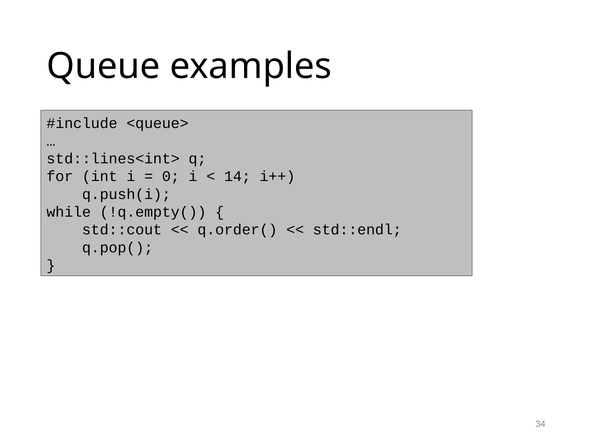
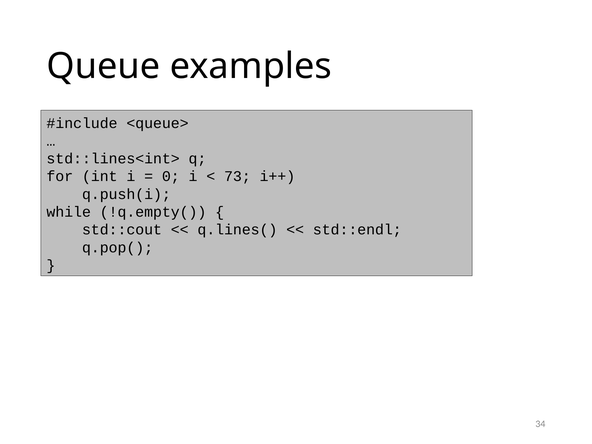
14: 14 -> 73
q.order(: q.order( -> q.lines(
